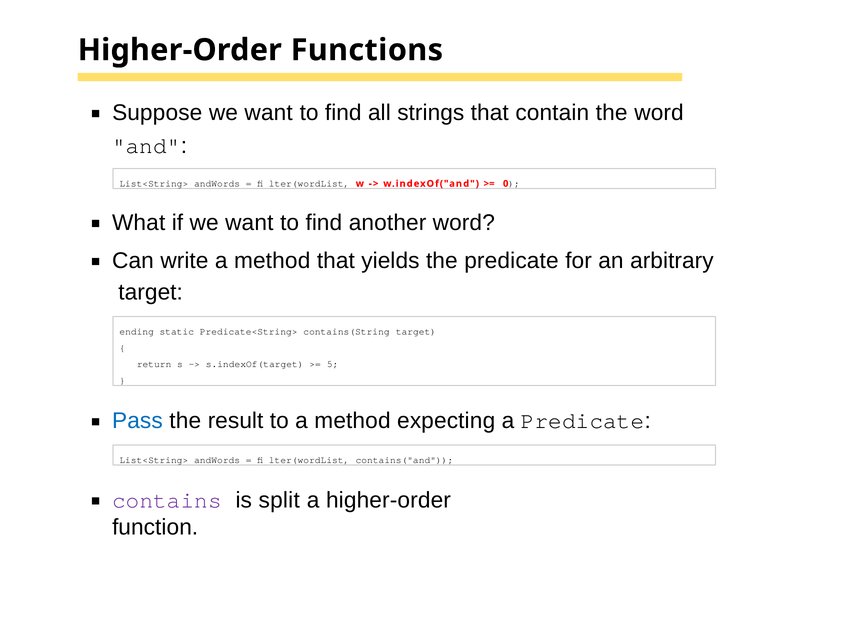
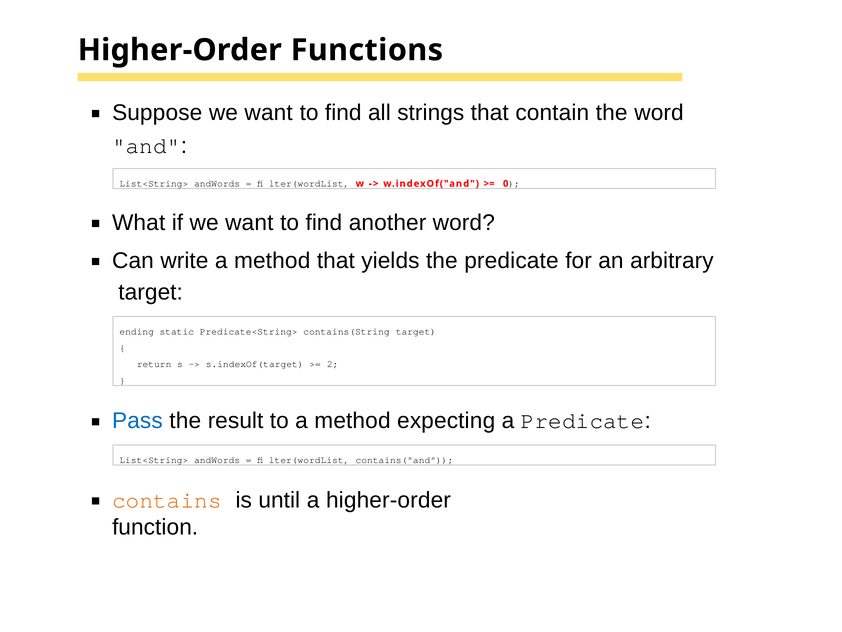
5: 5 -> 2
contains colour: purple -> orange
split: split -> until
